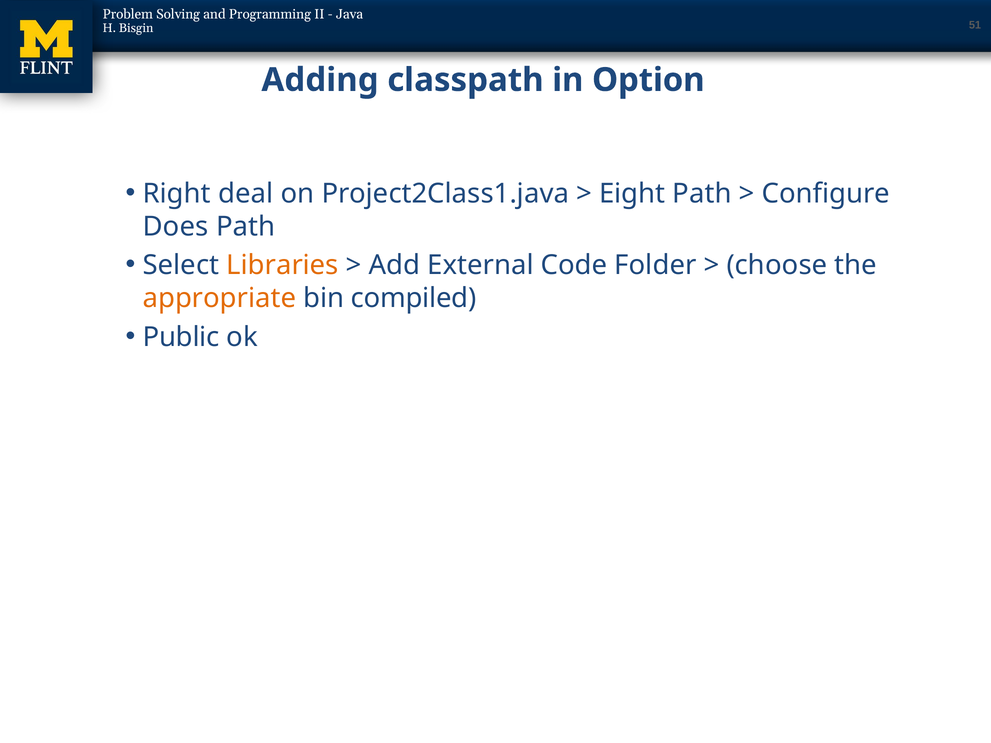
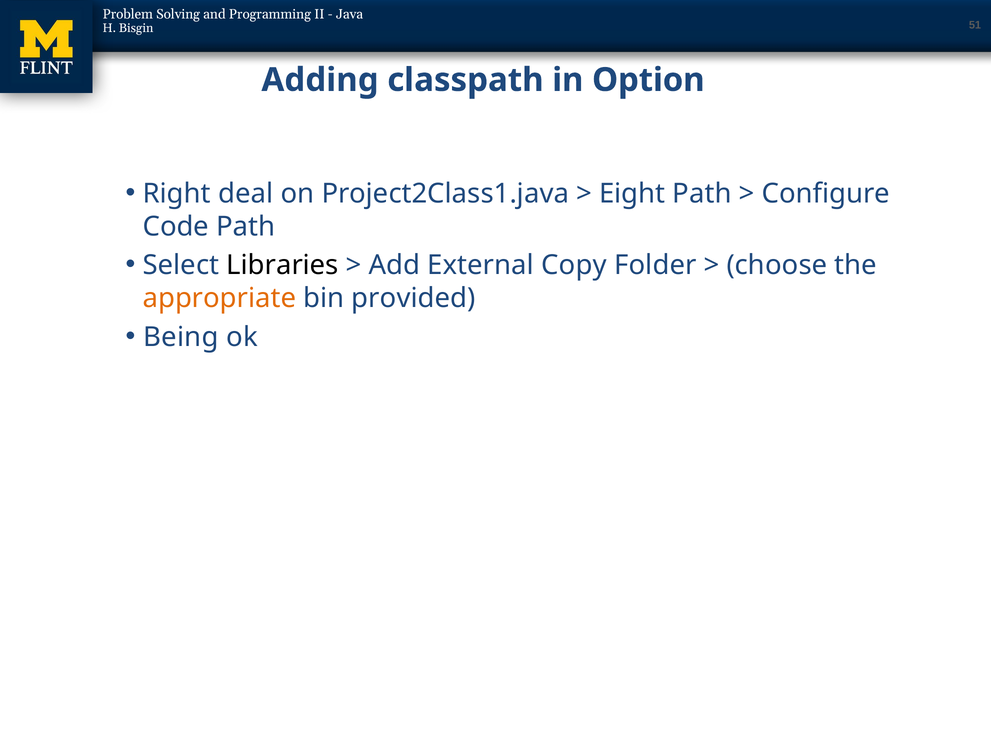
Does: Does -> Code
Libraries colour: orange -> black
Code: Code -> Copy
compiled: compiled -> provided
Public: Public -> Being
